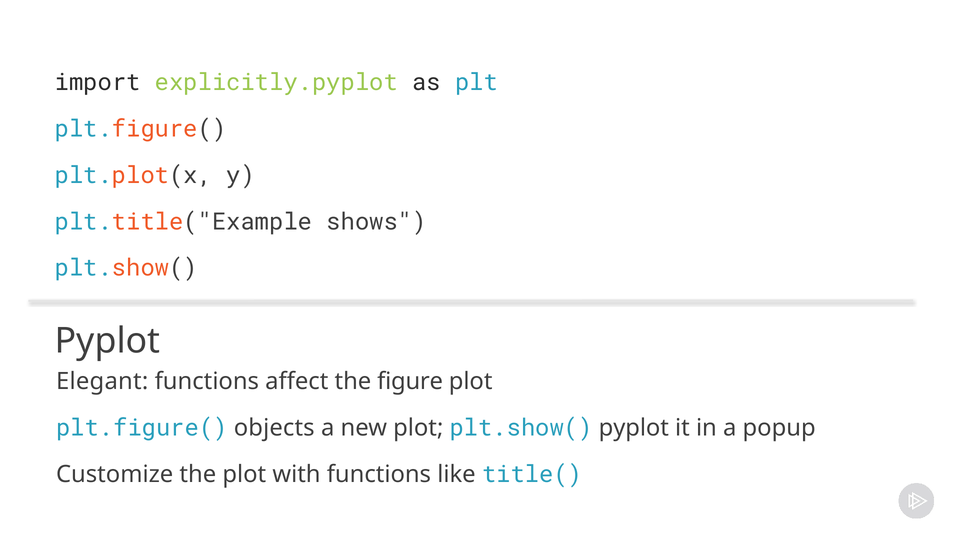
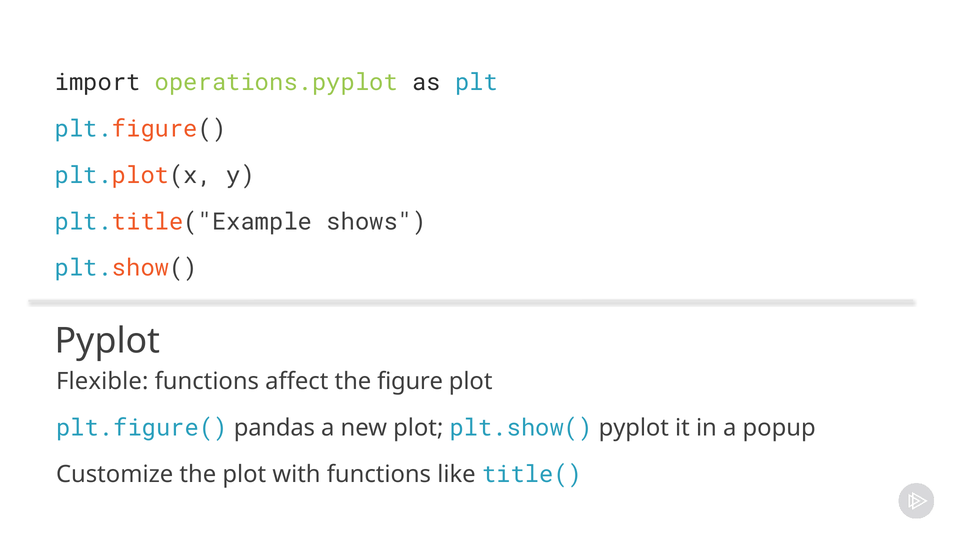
explicitly.pyplot: explicitly.pyplot -> operations.pyplot
Elegant: Elegant -> Flexible
objects: objects -> pandas
